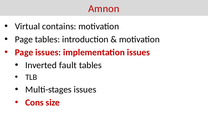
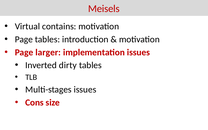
Amnon: Amnon -> Meisels
Page issues: issues -> larger
fault: fault -> dirty
